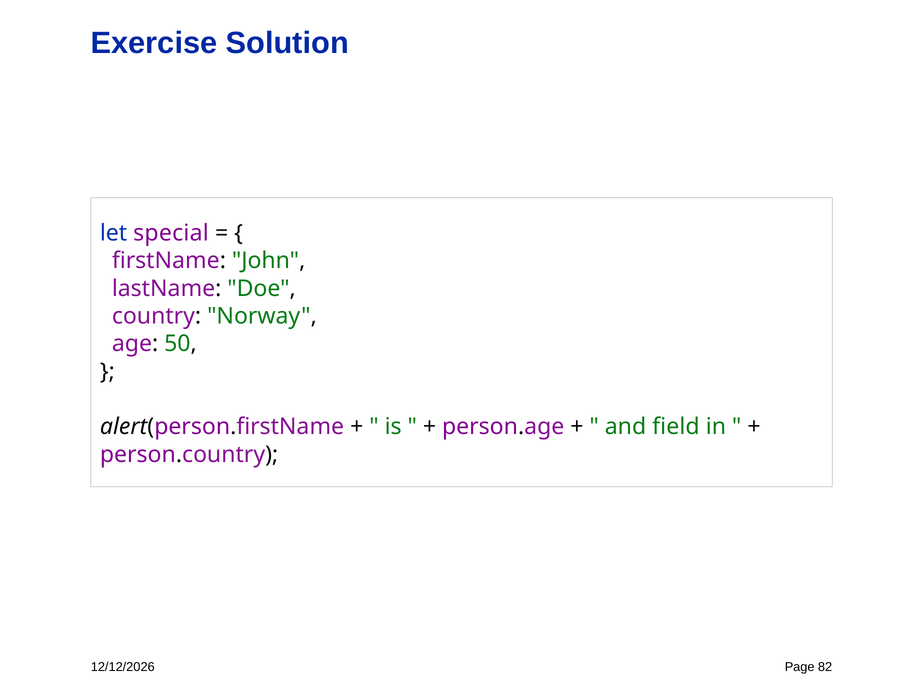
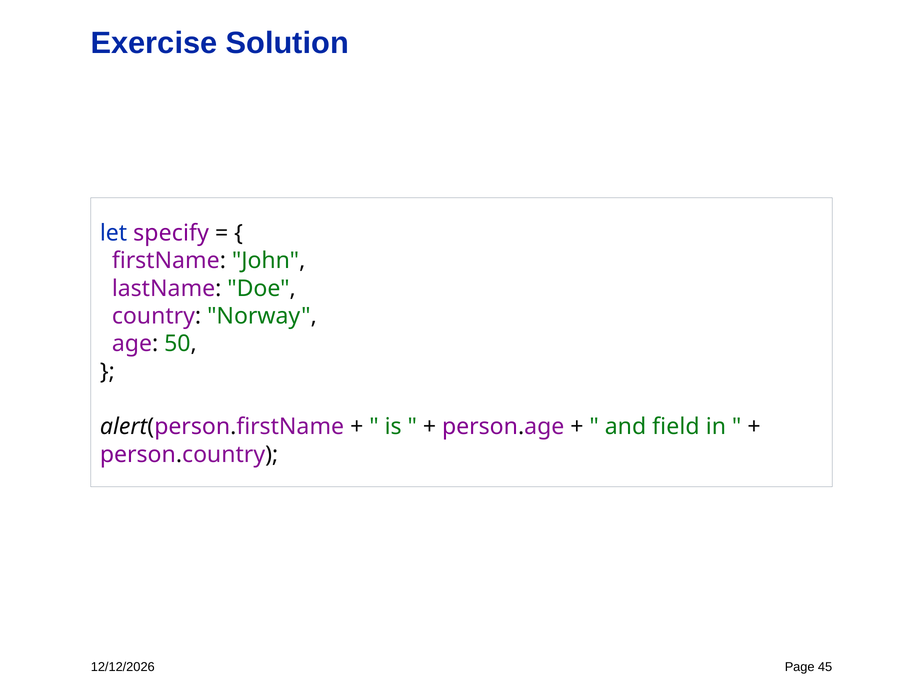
special: special -> specify
82: 82 -> 45
